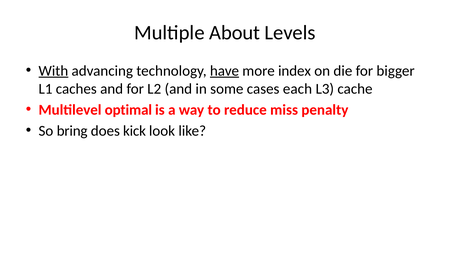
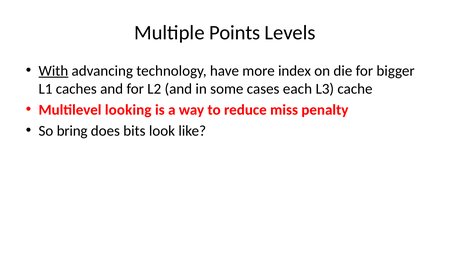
About: About -> Points
have underline: present -> none
optimal: optimal -> looking
kick: kick -> bits
